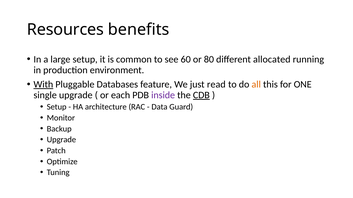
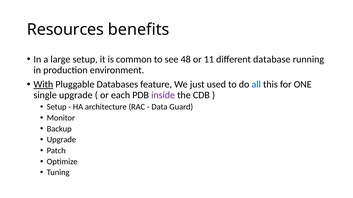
60: 60 -> 48
80: 80 -> 11
allocated: allocated -> database
read: read -> used
all colour: orange -> blue
CDB underline: present -> none
